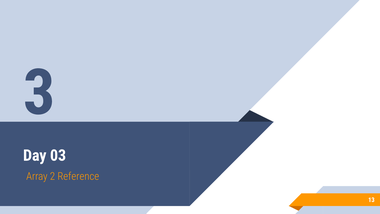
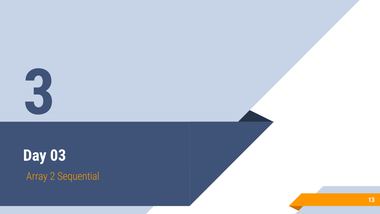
Reference: Reference -> Sequential
